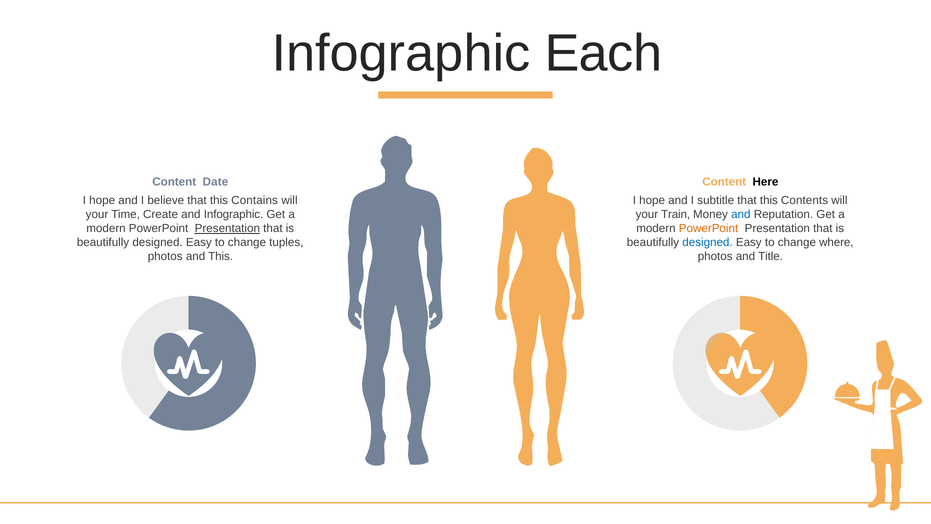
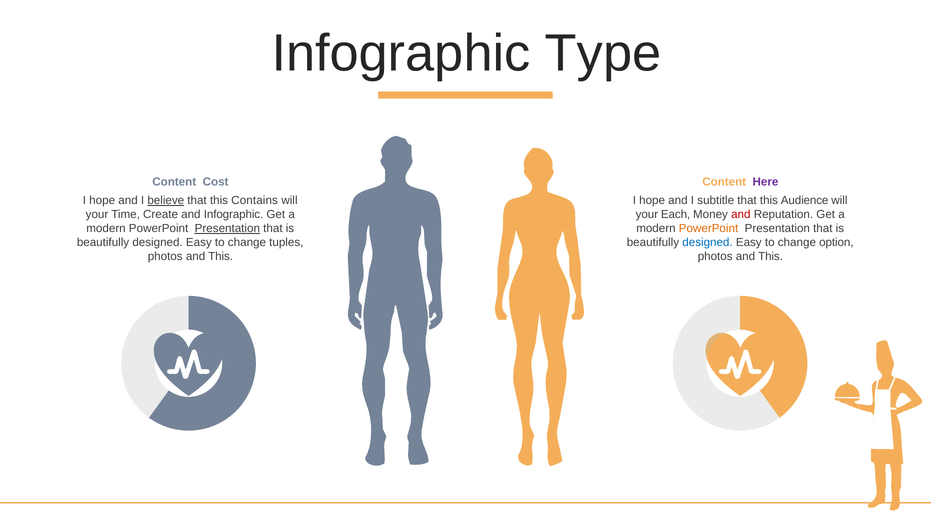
Each: Each -> Type
Date: Date -> Cost
Here colour: black -> purple
believe underline: none -> present
Contents: Contents -> Audience
Train: Train -> Each
and at (741, 214) colour: blue -> red
where: where -> option
Title at (771, 256): Title -> This
